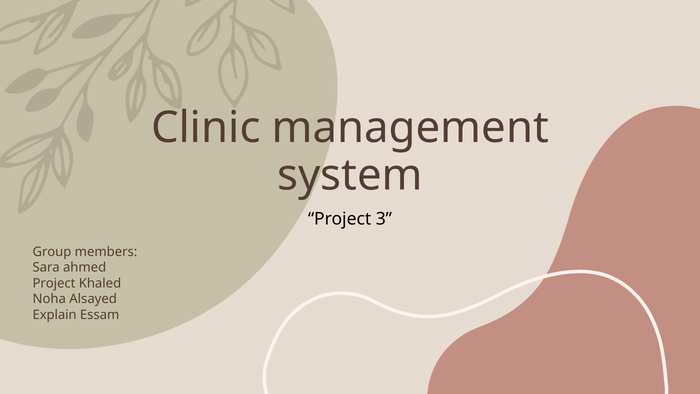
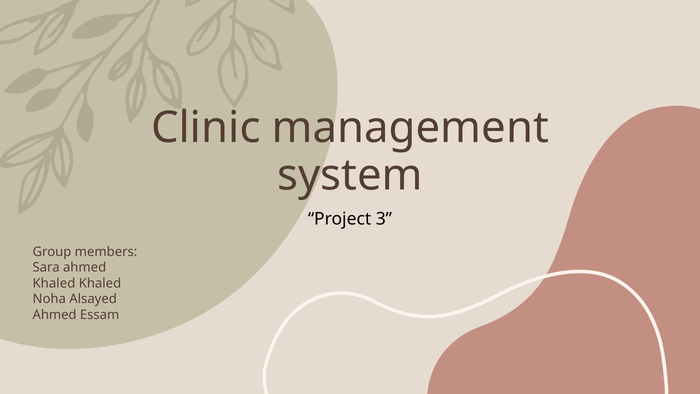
Project at (54, 283): Project -> Khaled
Explain at (55, 315): Explain -> Ahmed
